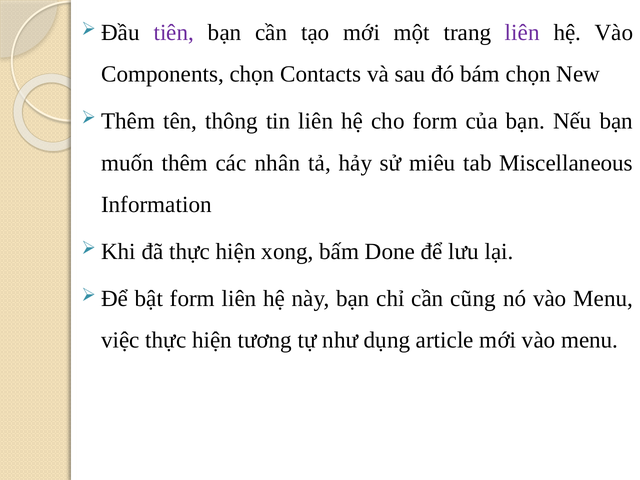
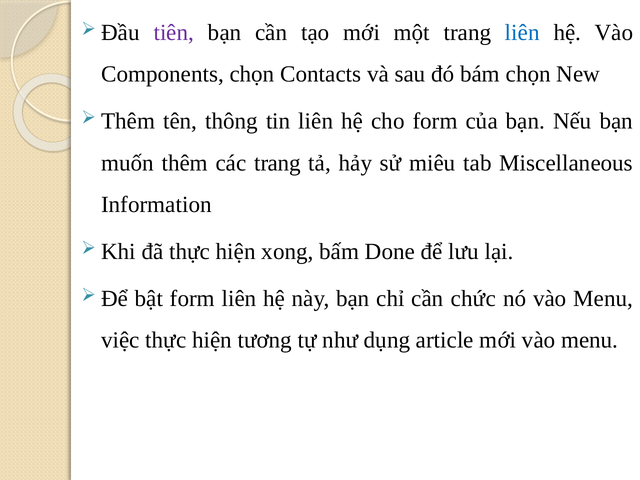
liên at (522, 33) colour: purple -> blue
các nhân: nhân -> trang
cũng: cũng -> chức
